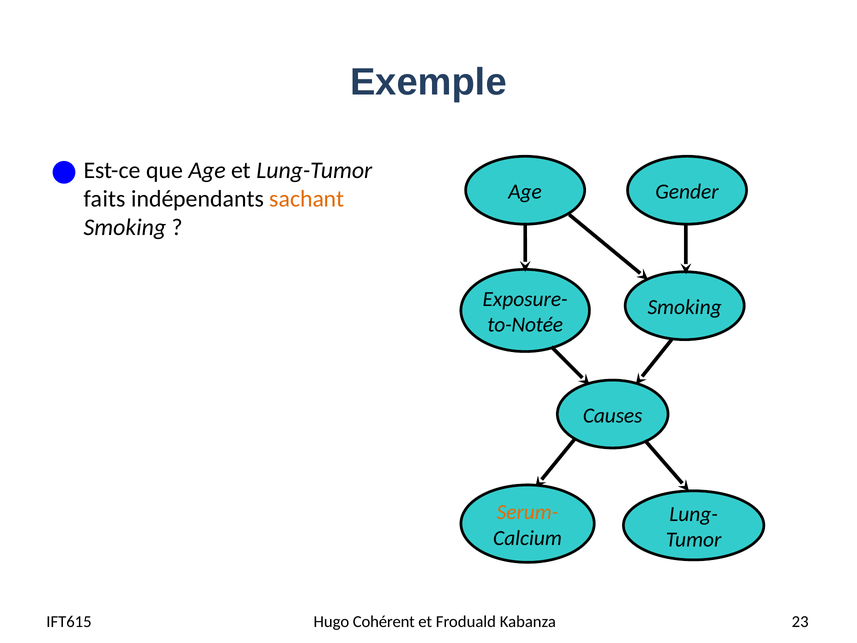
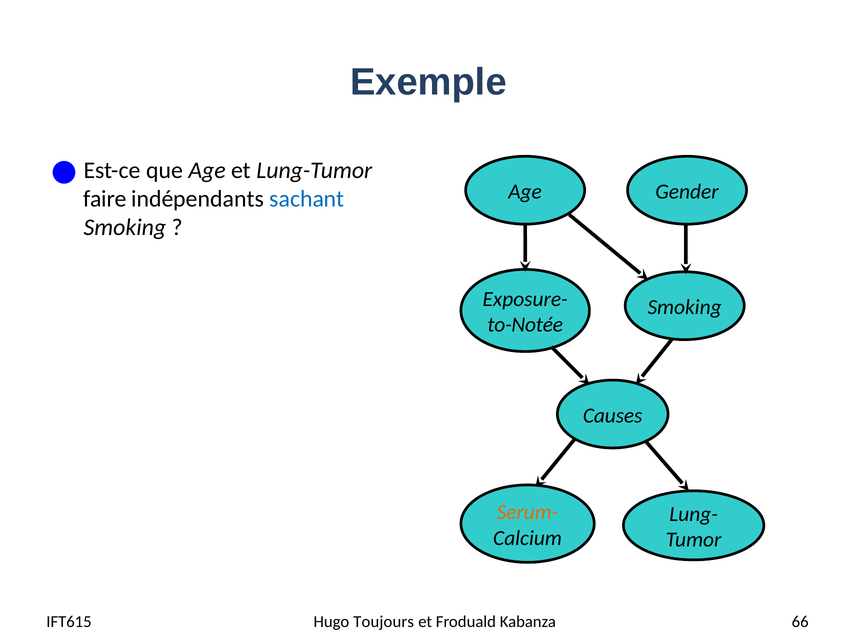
faits: faits -> faire
sachant colour: orange -> blue
Cohérent: Cohérent -> Toujours
23: 23 -> 66
